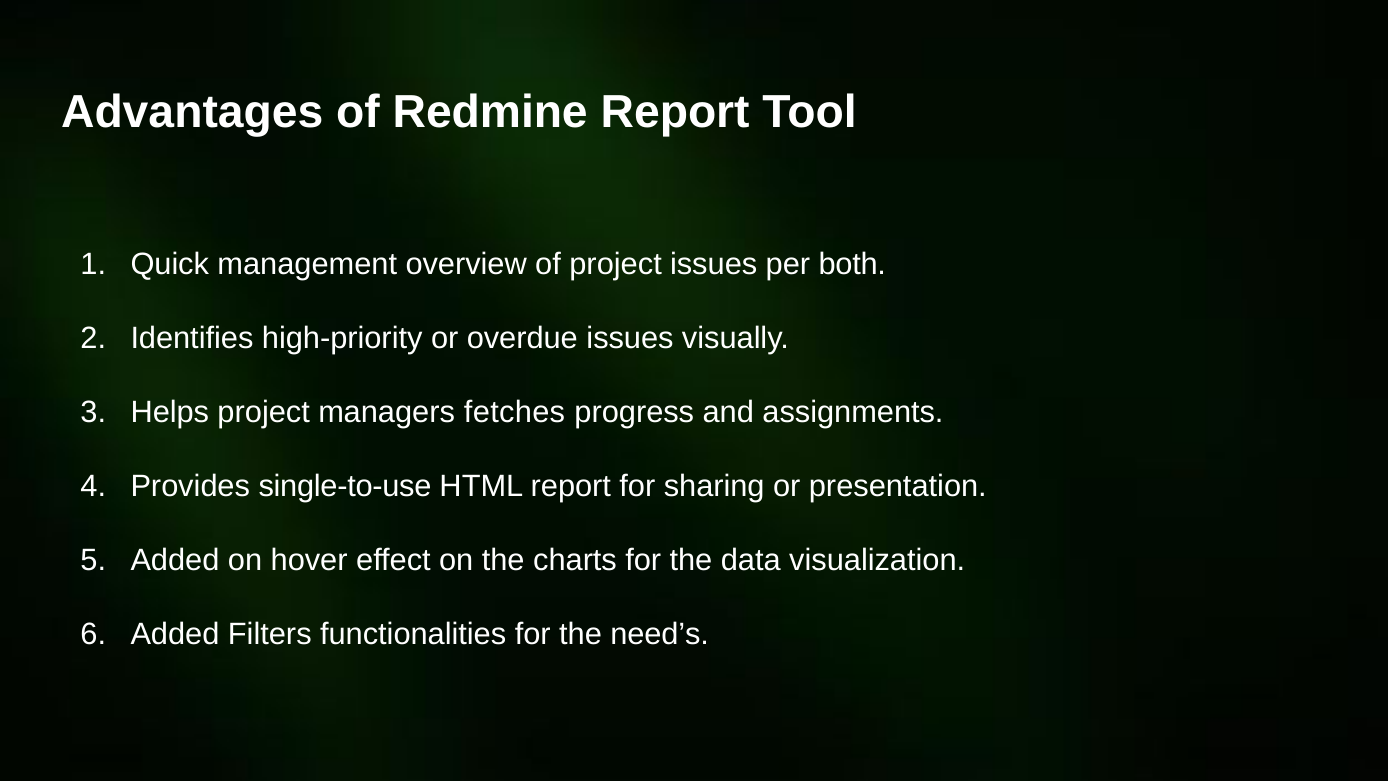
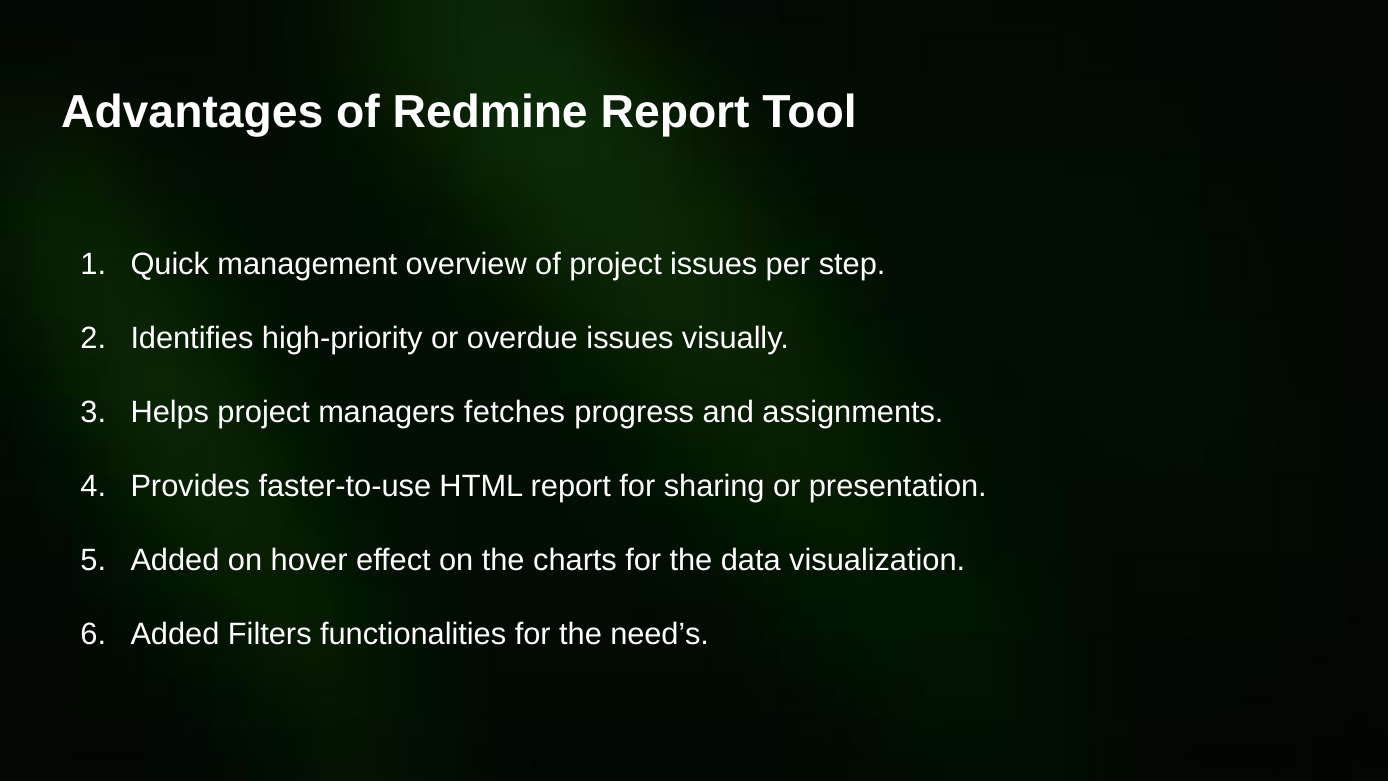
both: both -> step
single-to-use: single-to-use -> faster-to-use
